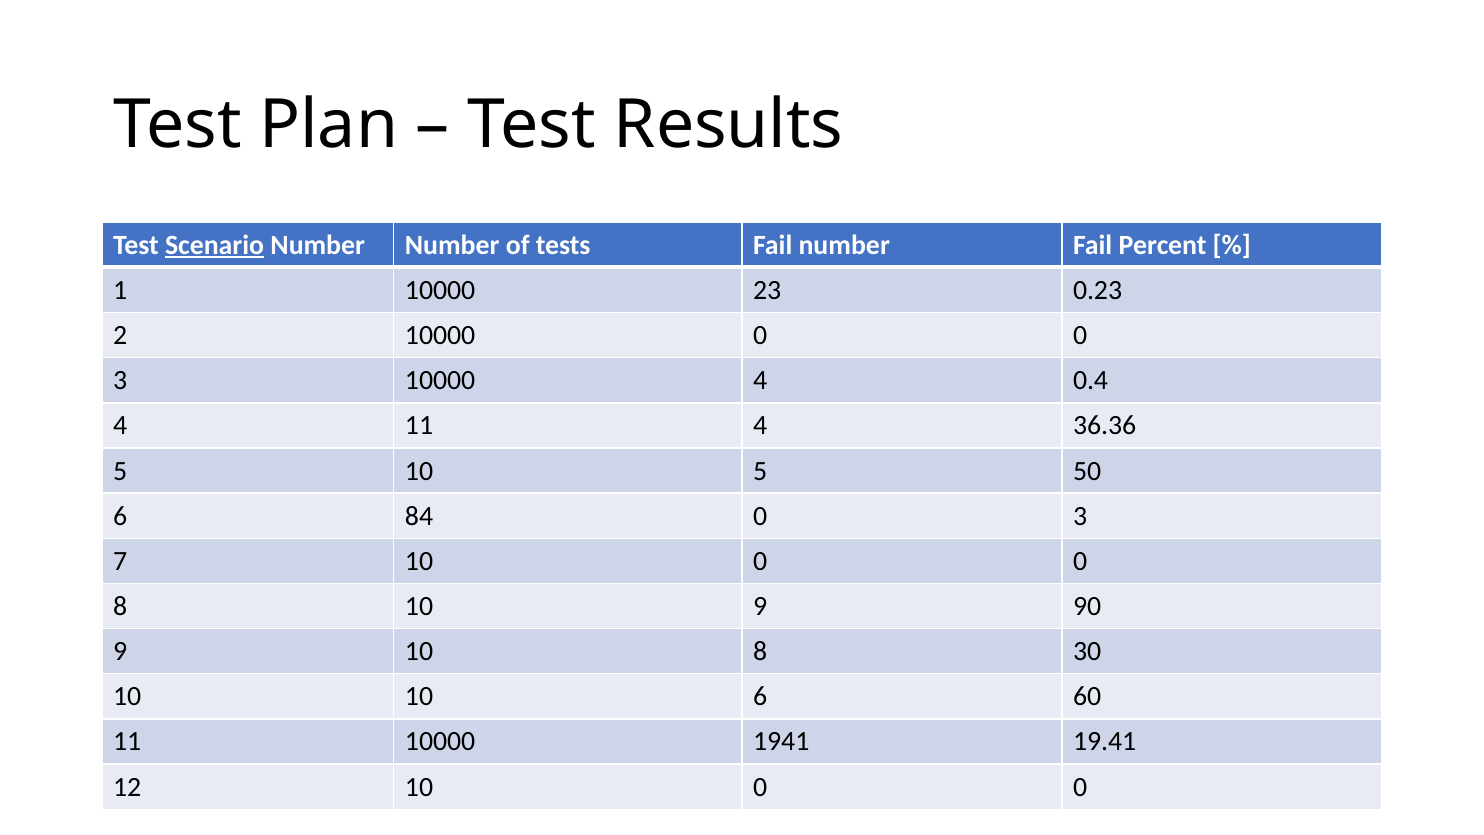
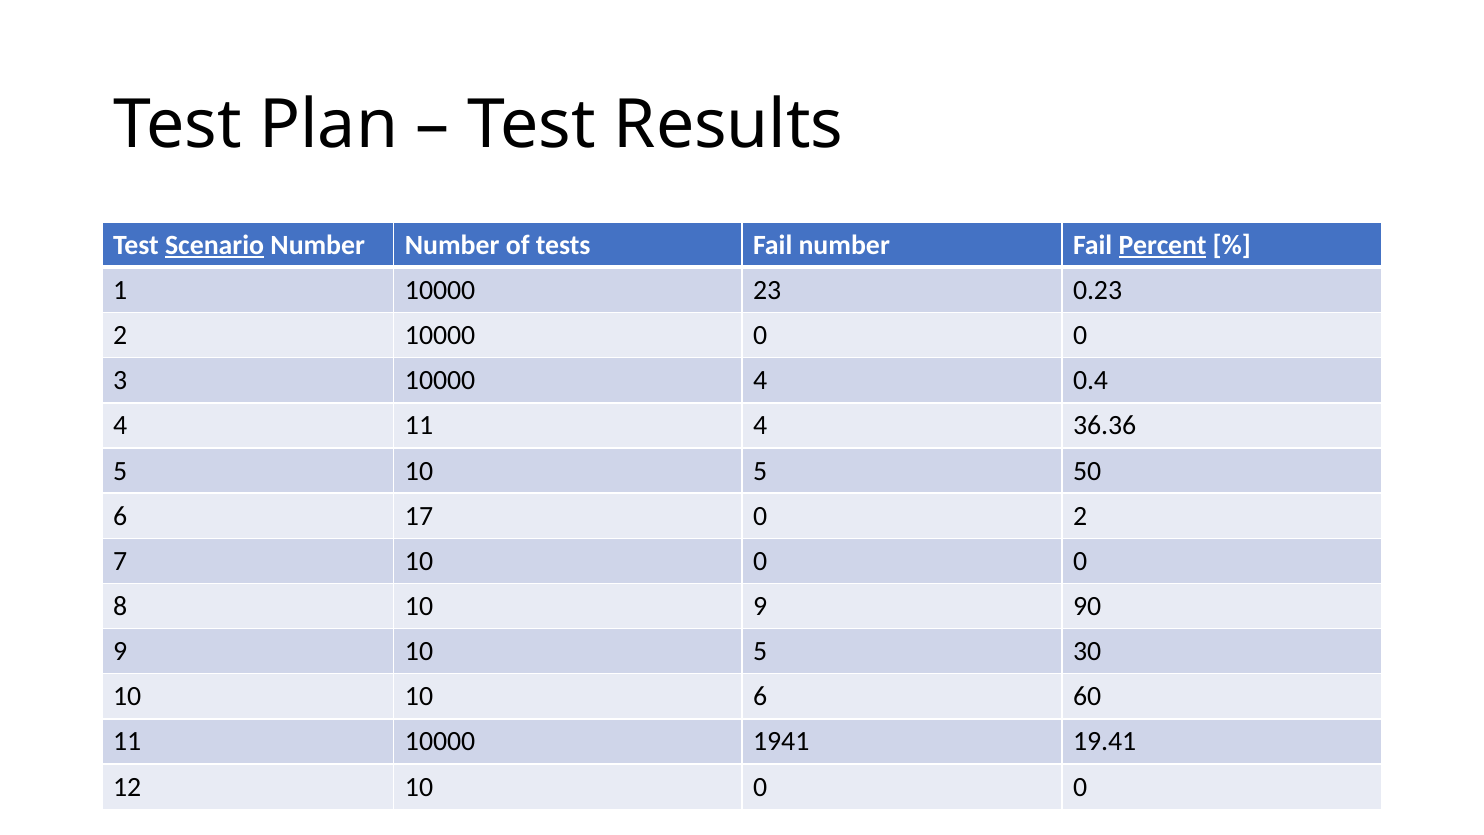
Percent underline: none -> present
84: 84 -> 17
3 at (1080, 516): 3 -> 2
9 10 8: 8 -> 5
